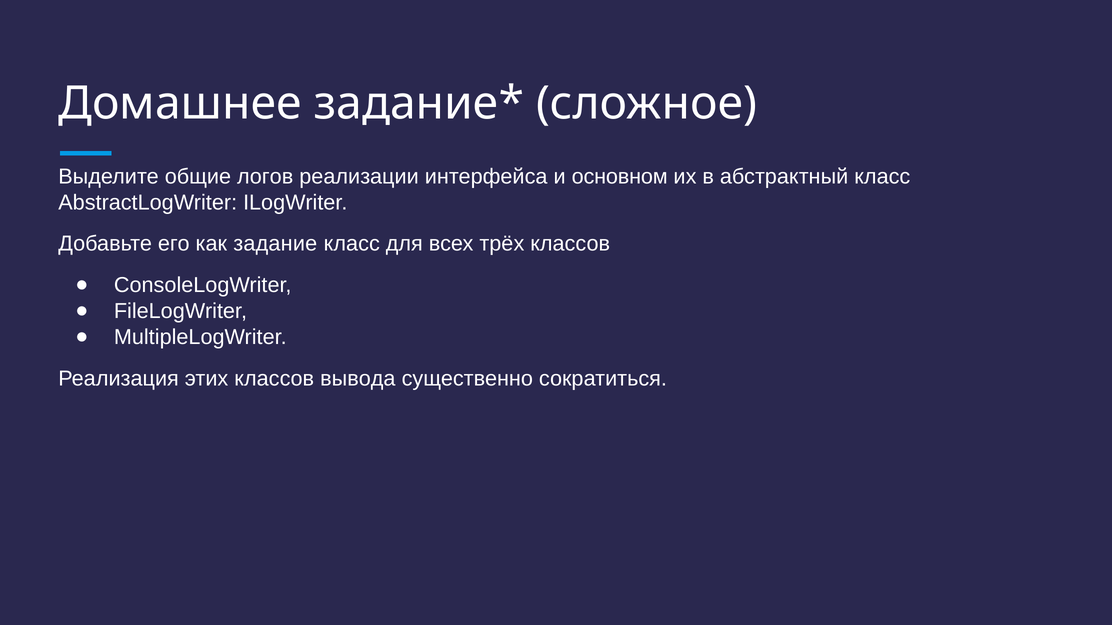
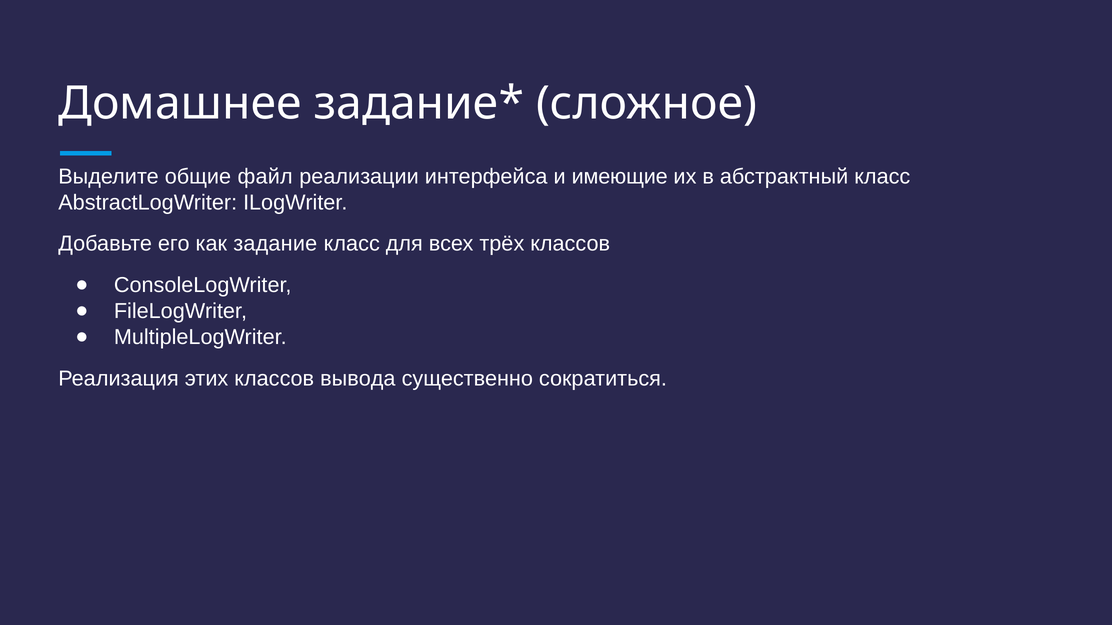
логов: логов -> файл
основном: основном -> имеющие
